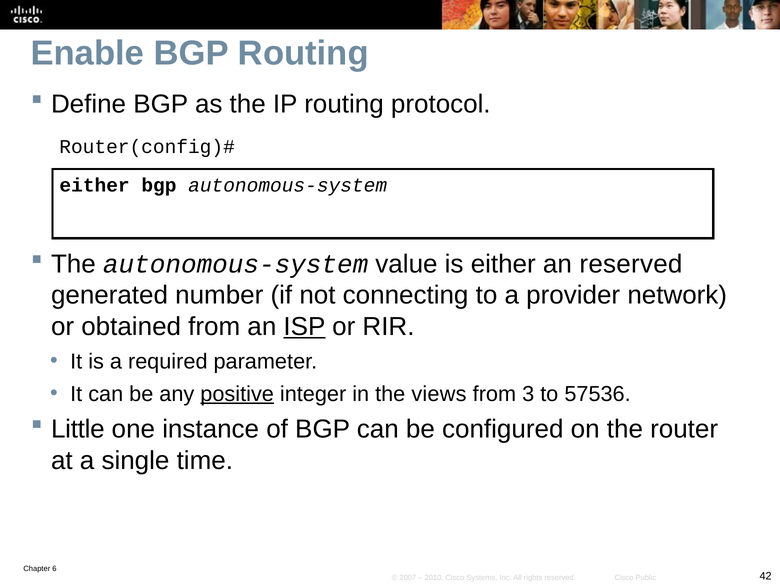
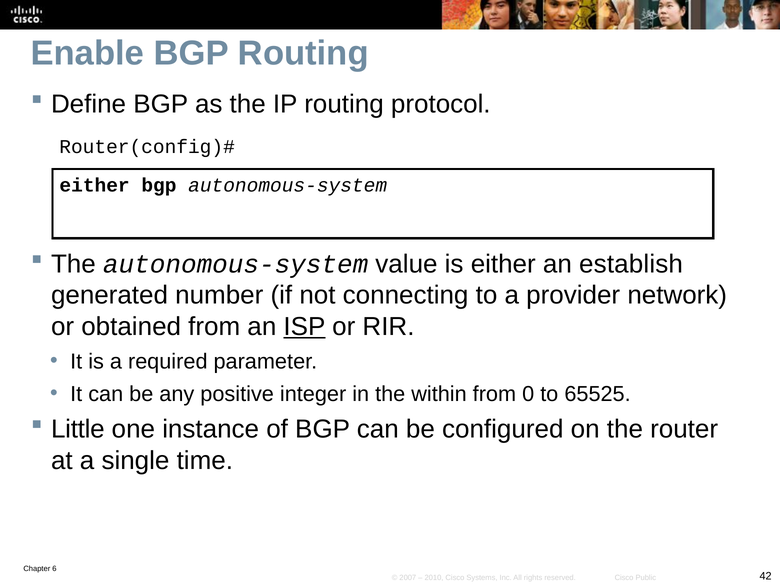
an reserved: reserved -> establish
positive underline: present -> none
views: views -> within
3: 3 -> 0
57536: 57536 -> 65525
